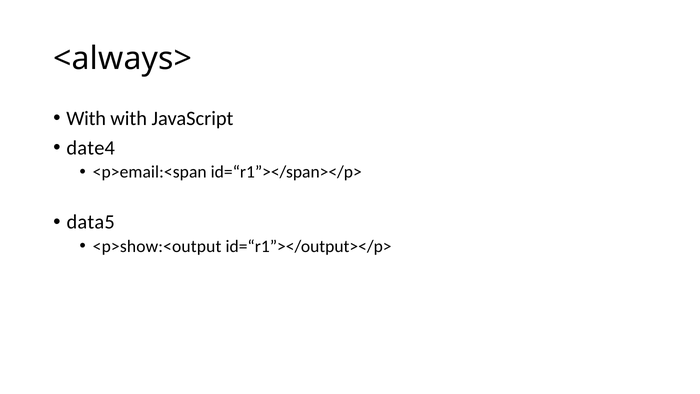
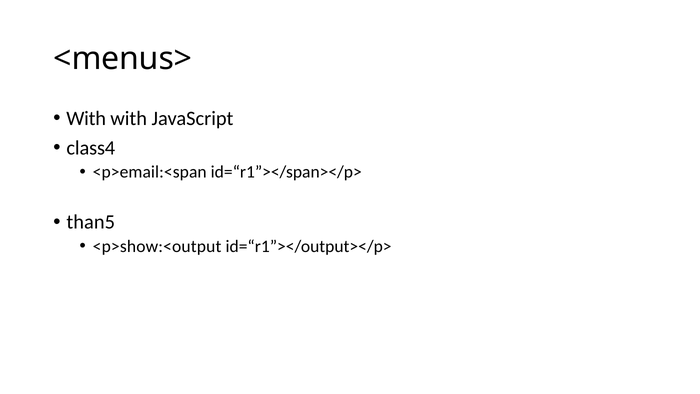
<always>: <always> -> <menus>
date4: date4 -> class4
data5: data5 -> than5
